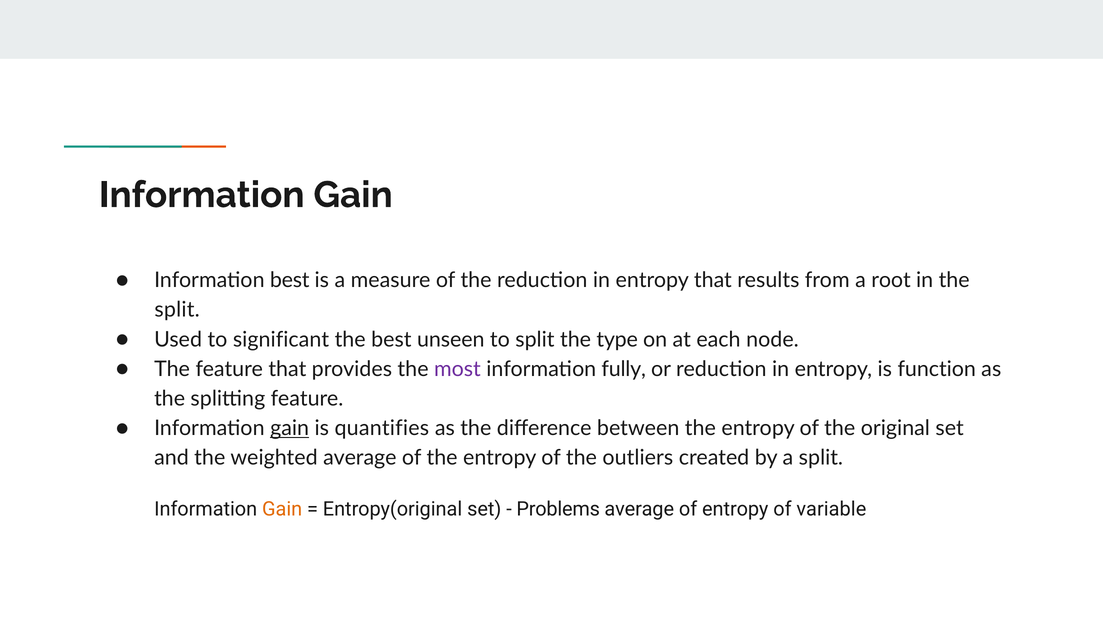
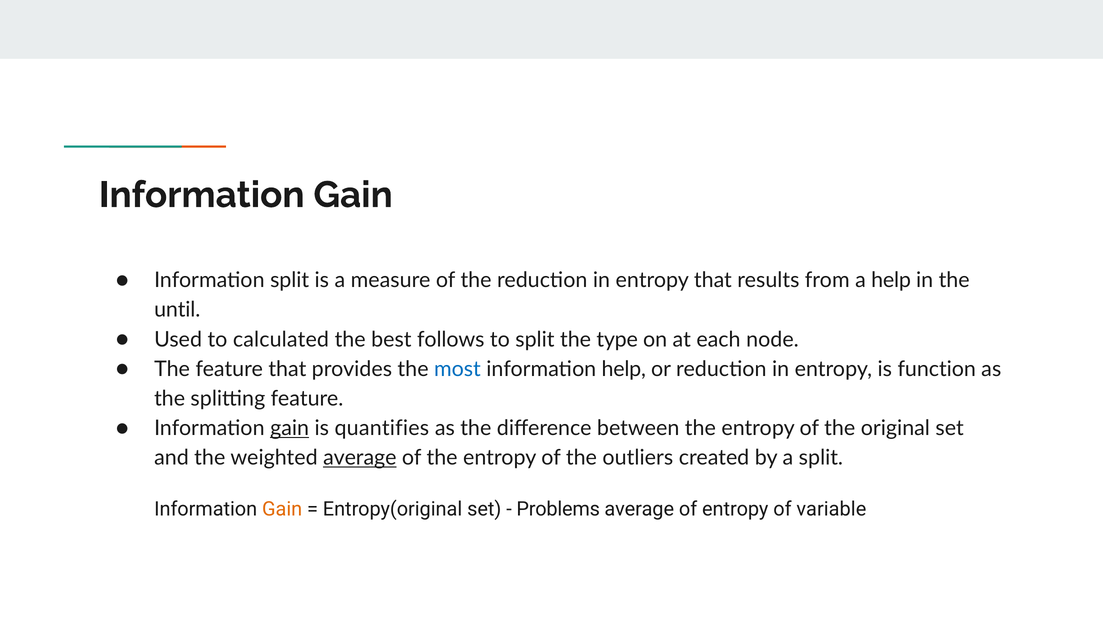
Information best: best -> split
a root: root -> help
split at (177, 310): split -> until
significant: significant -> calculated
unseen: unseen -> follows
most colour: purple -> blue
information fully: fully -> help
average at (360, 457) underline: none -> present
